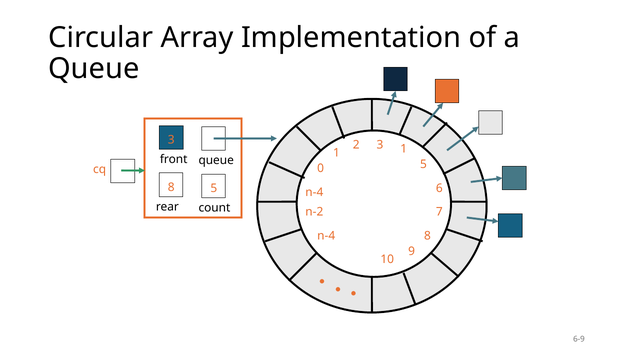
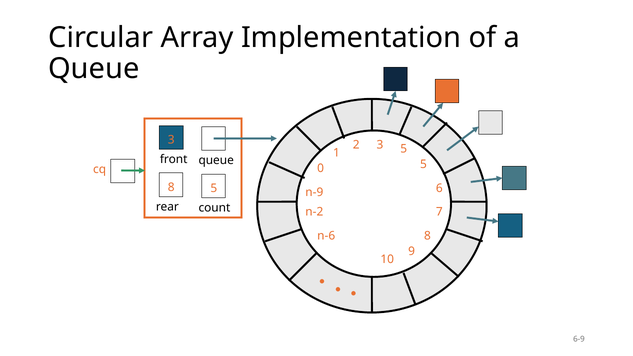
3 1: 1 -> 5
n-4 at (314, 192): n-4 -> n-9
n-4 at (326, 236): n-4 -> n-6
